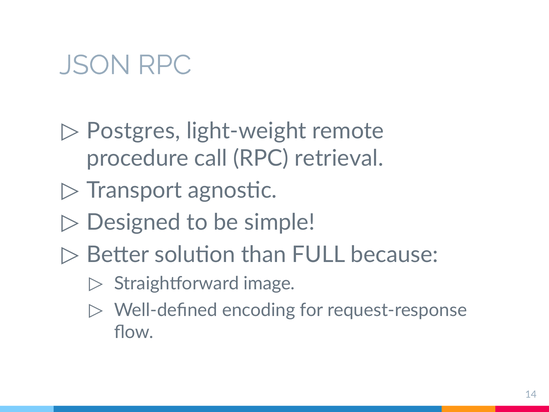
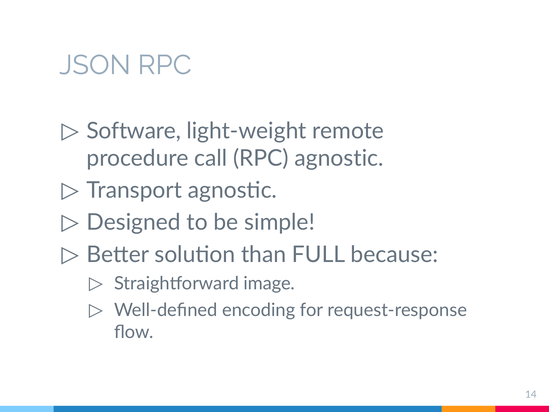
Postgres: Postgres -> Software
RPC retrieval: retrieval -> agnostic
